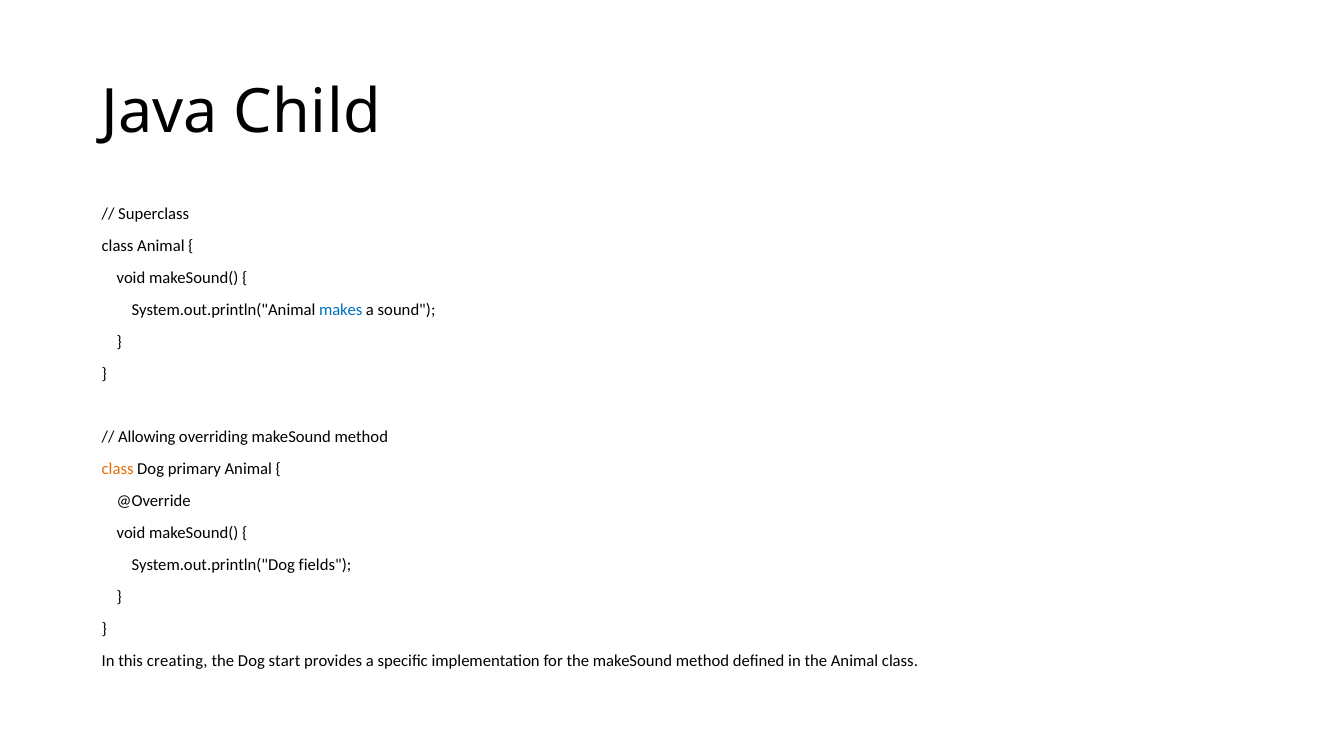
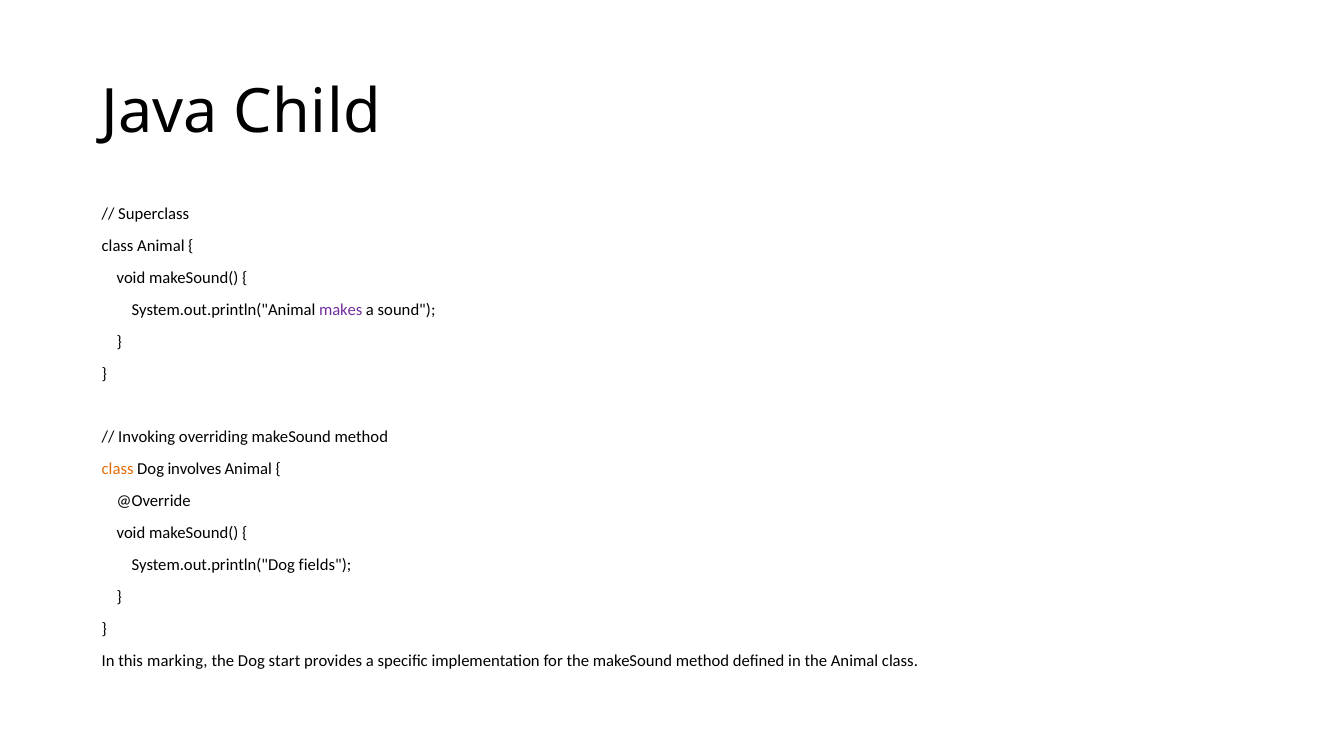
makes colour: blue -> purple
Allowing: Allowing -> Invoking
primary: primary -> involves
creating: creating -> marking
